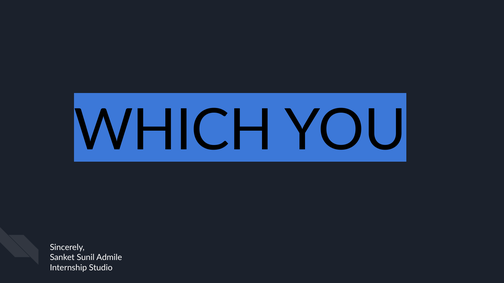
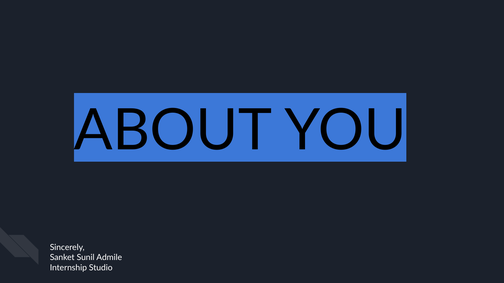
WHICH: WHICH -> ABOUT
